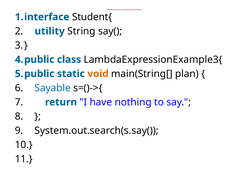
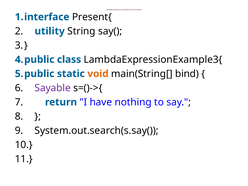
Student{: Student{ -> Present{
plan: plan -> bind
Sayable colour: blue -> purple
